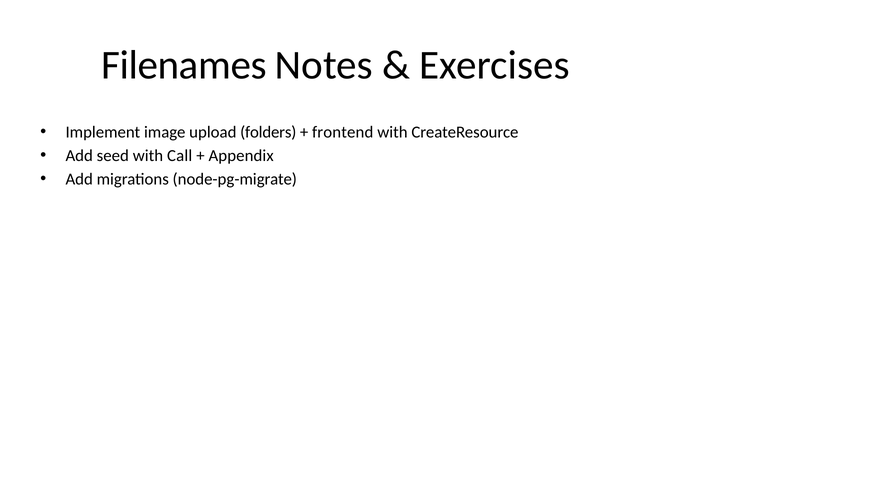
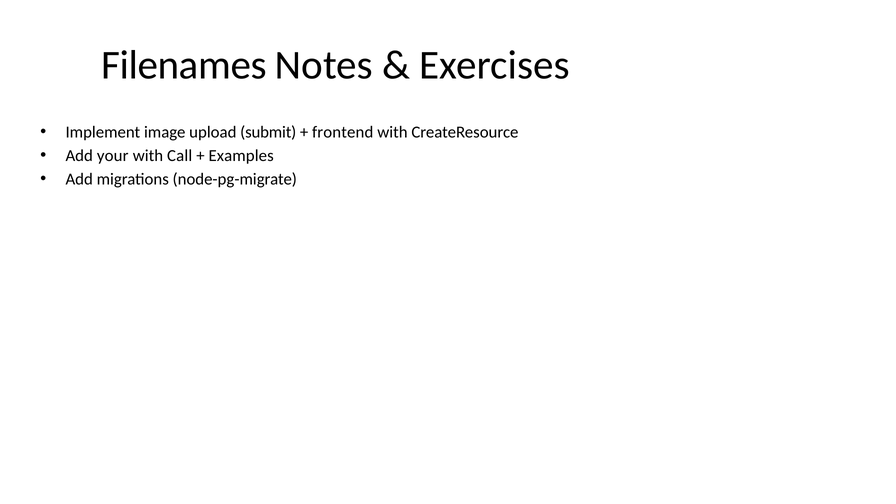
folders: folders -> submit
seed: seed -> your
Appendix: Appendix -> Examples
